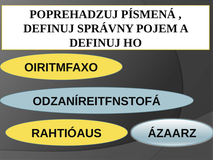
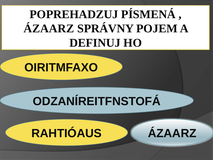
DEFINUJ at (49, 28): DEFINUJ -> ÁZAARZ
